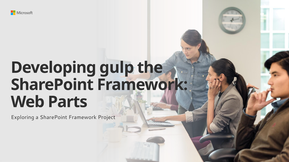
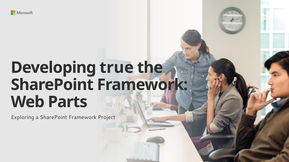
gulp: gulp -> true
